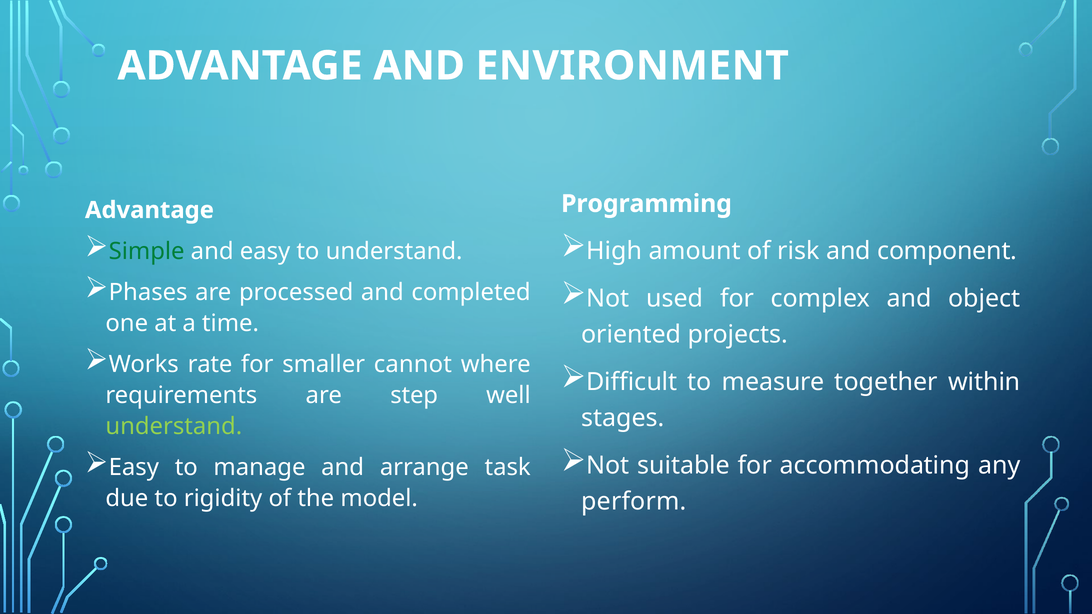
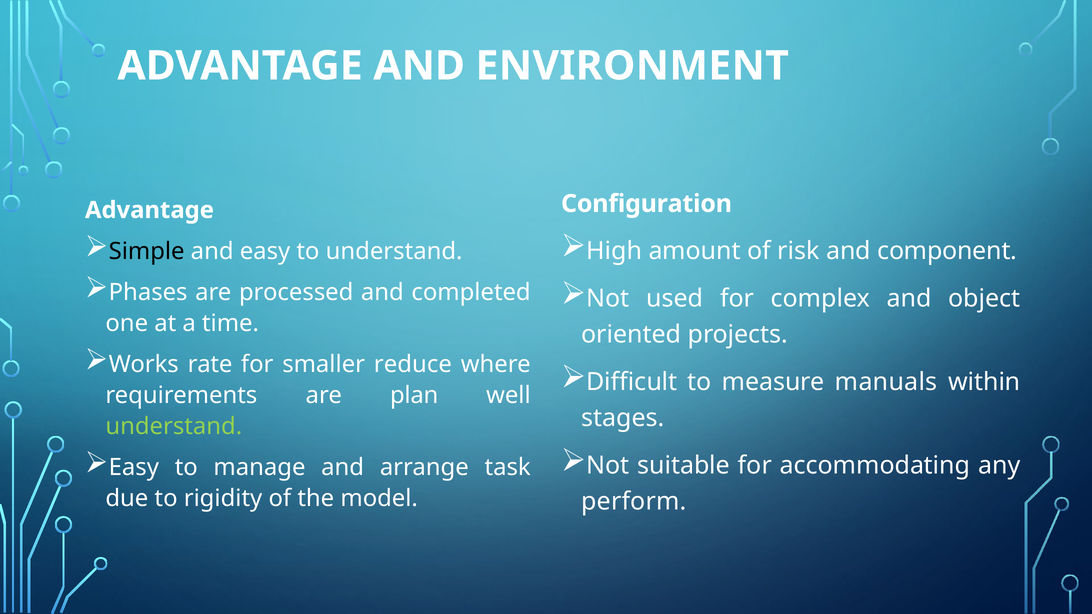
Programming: Programming -> Configuration
Simple colour: green -> black
cannot: cannot -> reduce
together: together -> manuals
step: step -> plan
